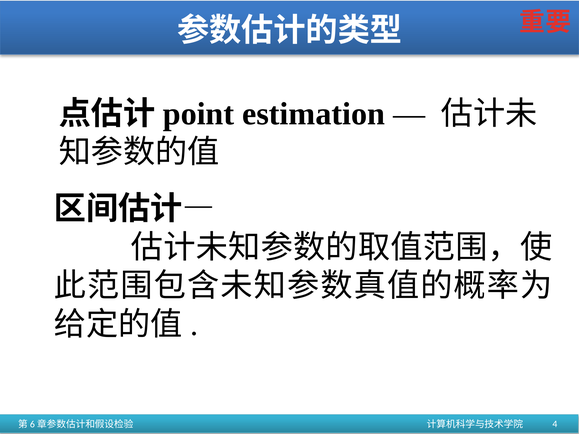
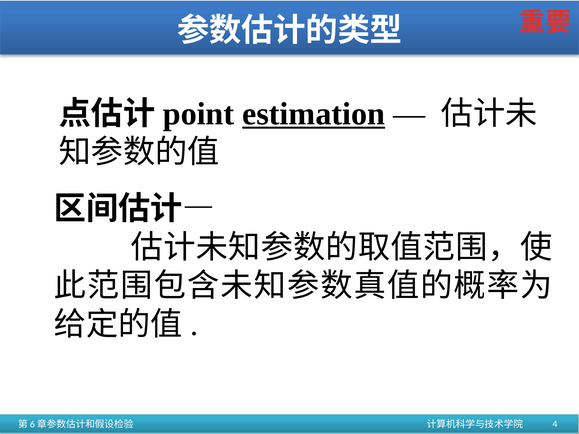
estimation underline: none -> present
